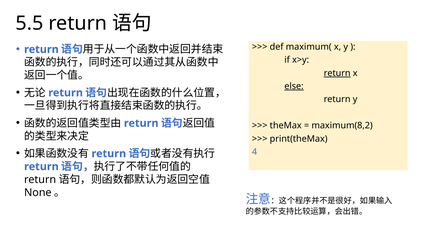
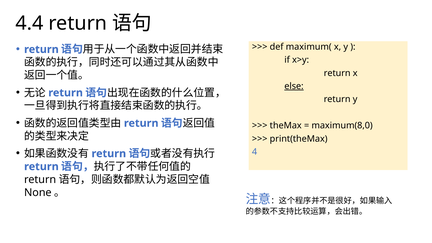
5.5: 5.5 -> 4.4
return at (337, 73) underline: present -> none
maximum(8,2: maximum(8,2 -> maximum(8,0
